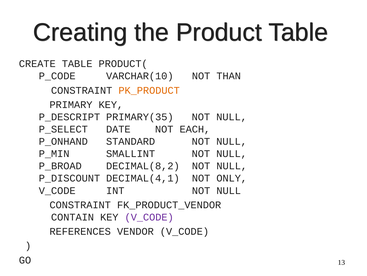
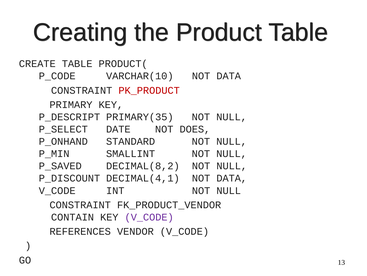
VARCHAR(10 NOT THAN: THAN -> DATA
PK_PRODUCT colour: orange -> red
EACH: EACH -> DOES
P_BROAD: P_BROAD -> P_SAVED
DECIMAL(4,1 NOT ONLY: ONLY -> DATA
